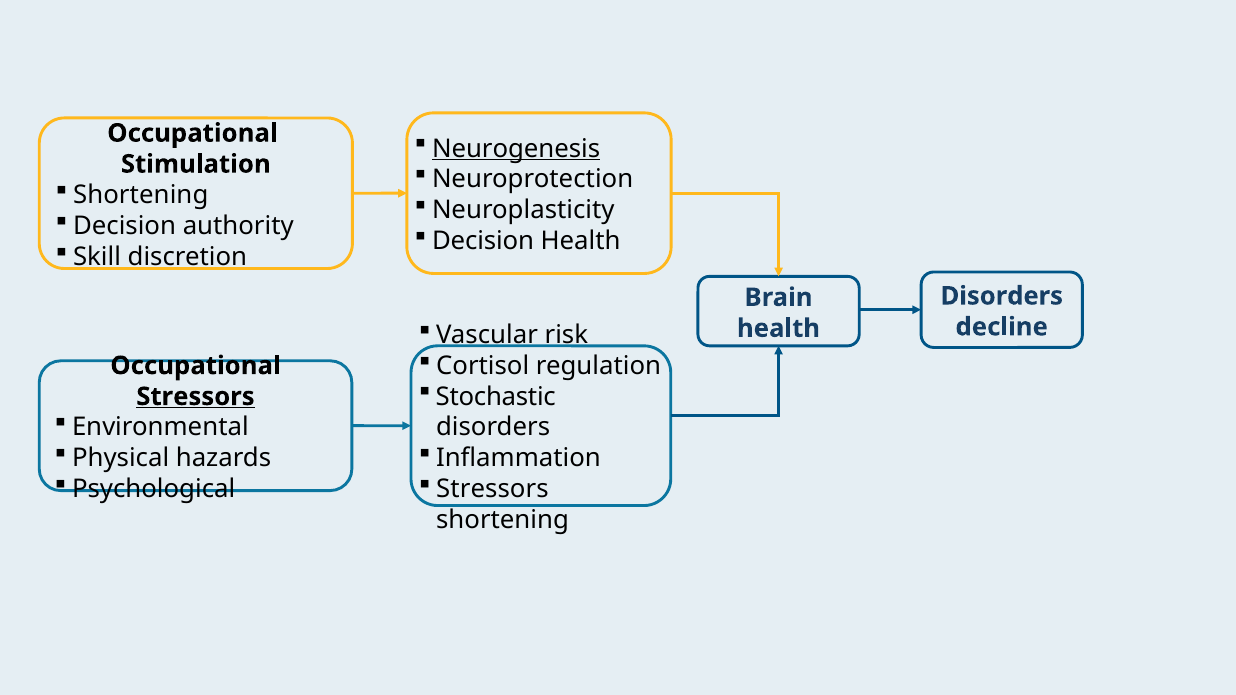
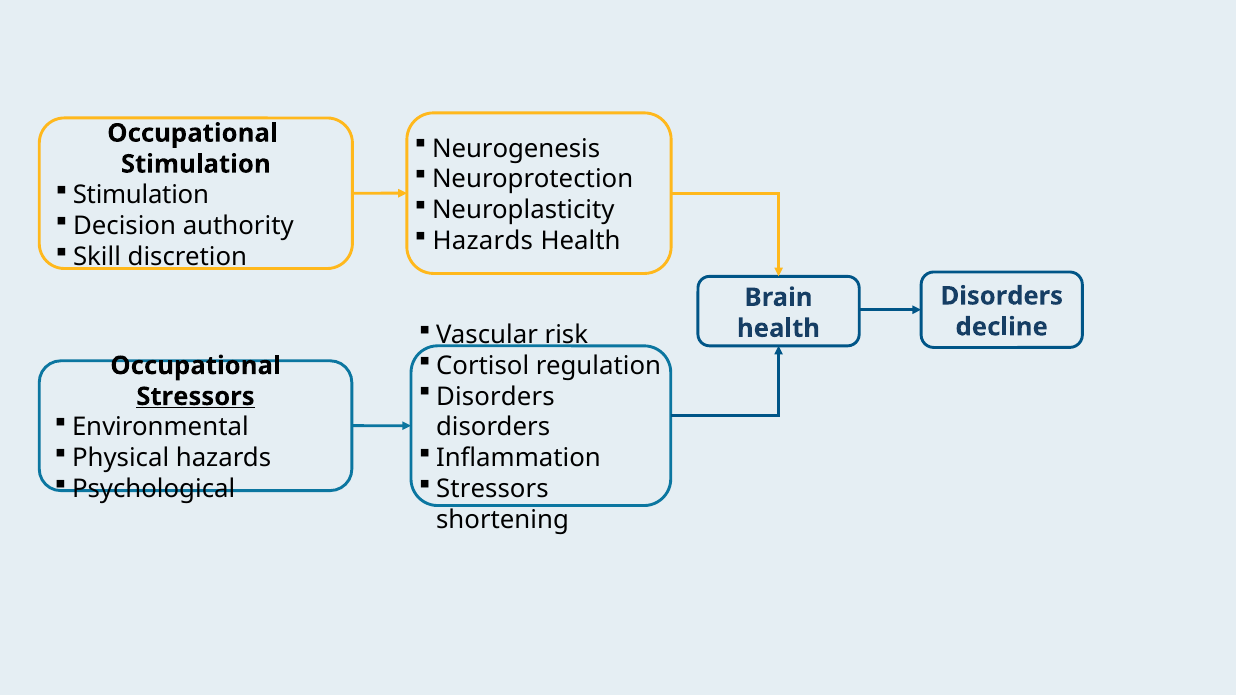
Neurogenesis underline: present -> none
Shortening at (141, 195): Shortening -> Stimulation
Decision at (483, 241): Decision -> Hazards
Stochastic at (496, 397): Stochastic -> Disorders
